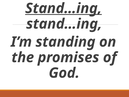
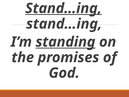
standing underline: none -> present
